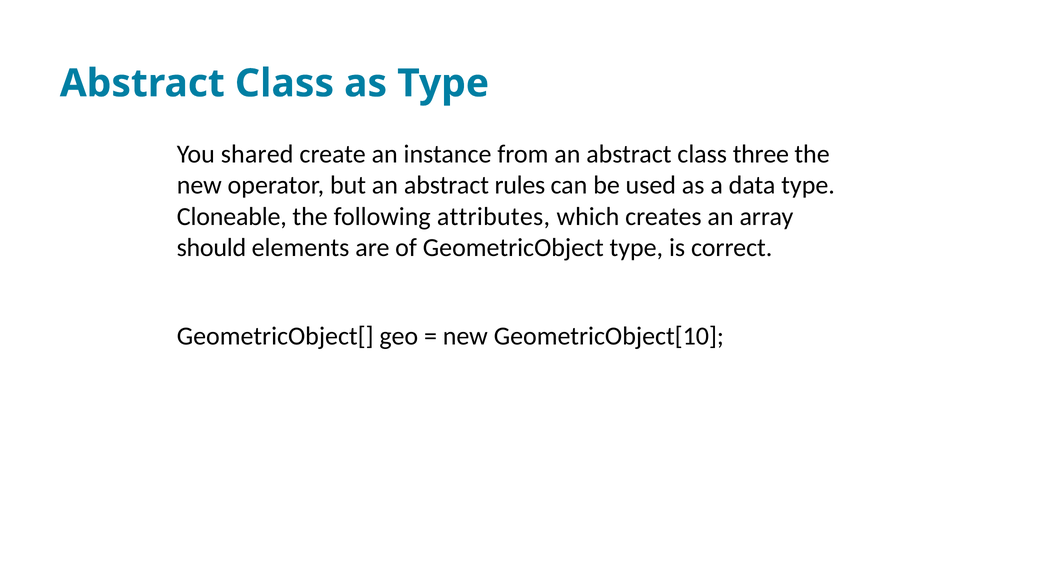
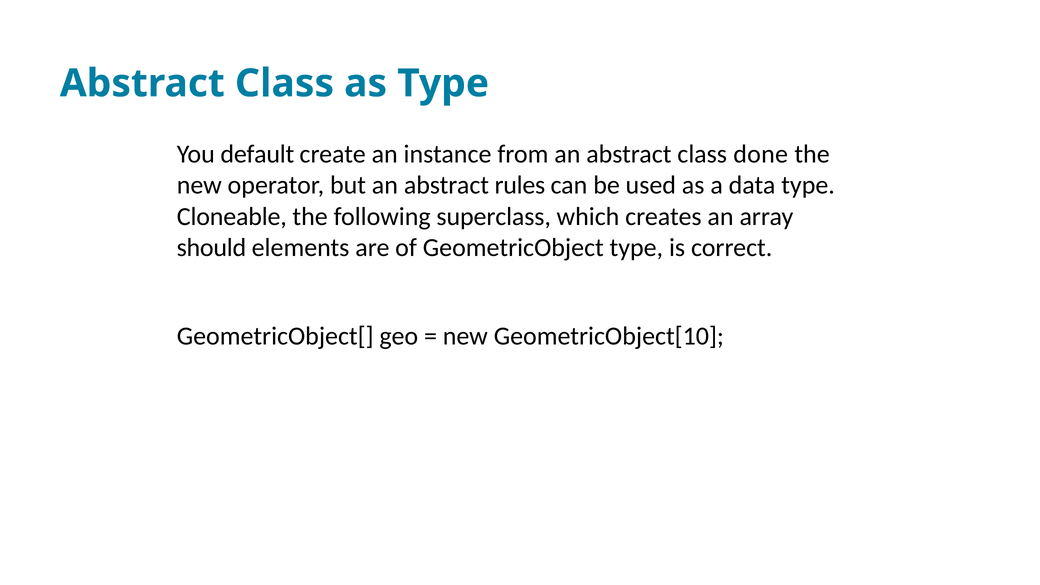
shared: shared -> default
three: three -> done
attributes: attributes -> superclass
